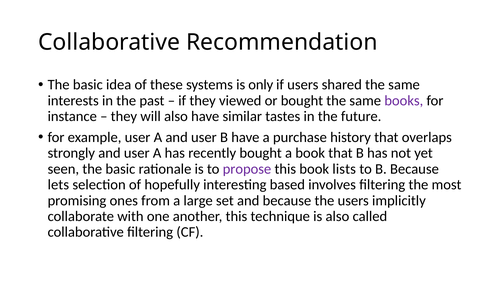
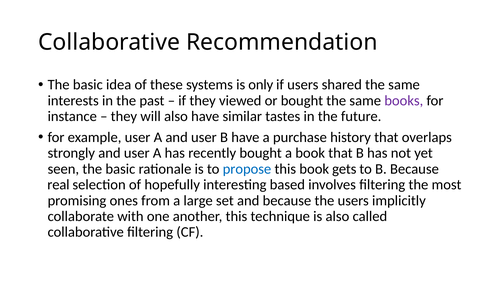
propose colour: purple -> blue
lists: lists -> gets
lets: lets -> real
